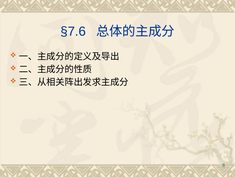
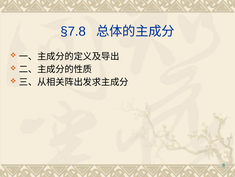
§7.6: §7.6 -> §7.8
